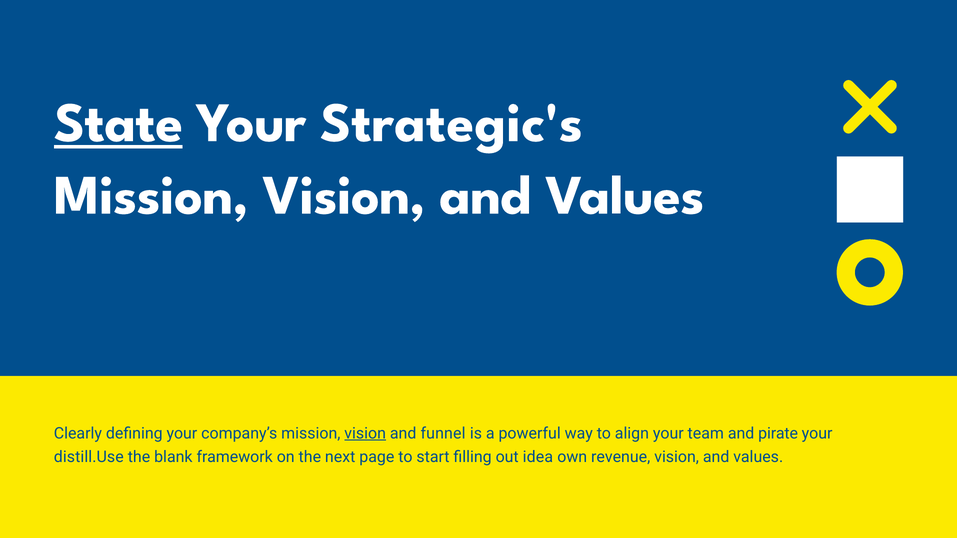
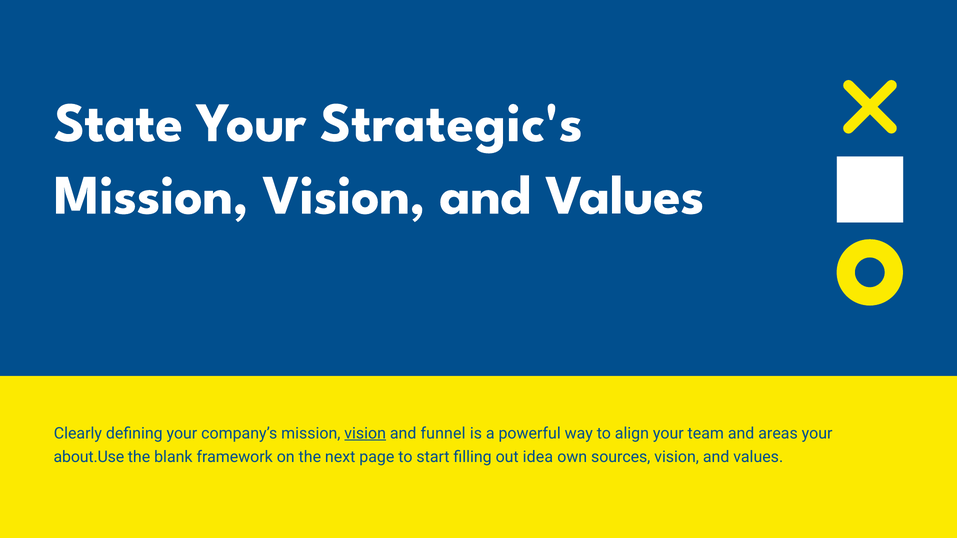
State underline: present -> none
pirate: pirate -> areas
distill.Use: distill.Use -> about.Use
revenue: revenue -> sources
